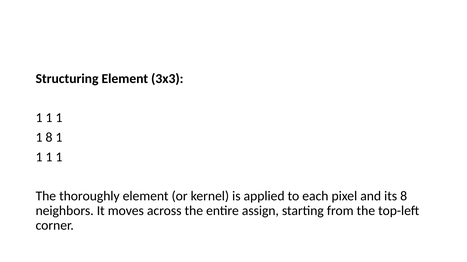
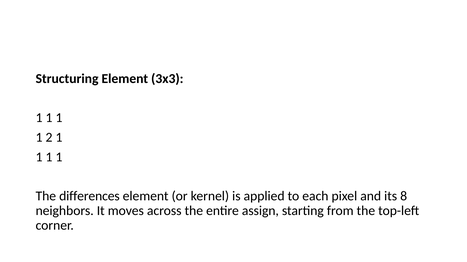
1 8: 8 -> 2
thoroughly: thoroughly -> differences
